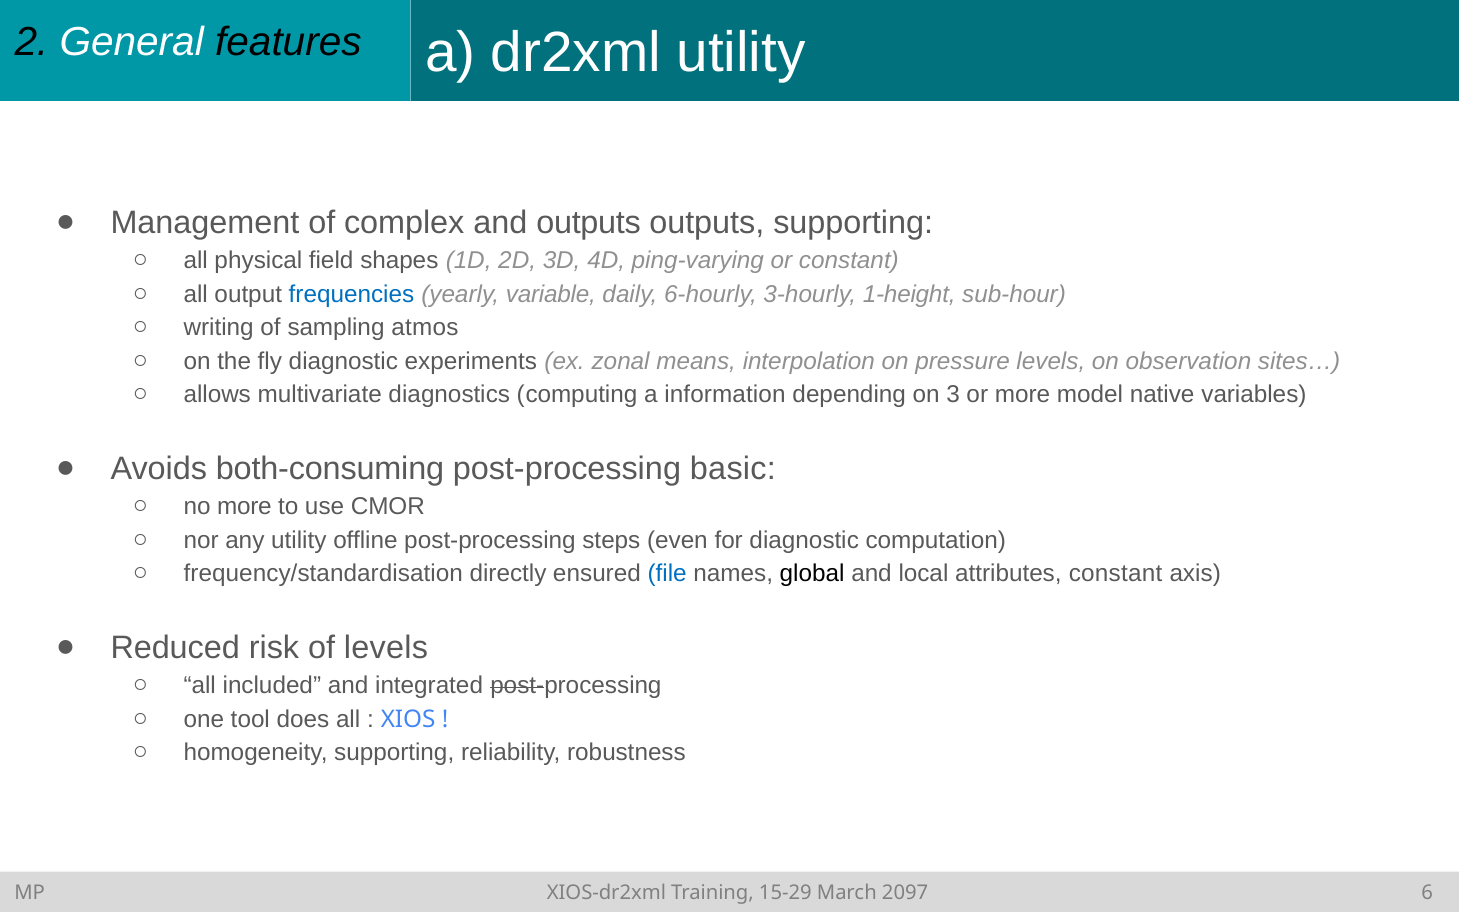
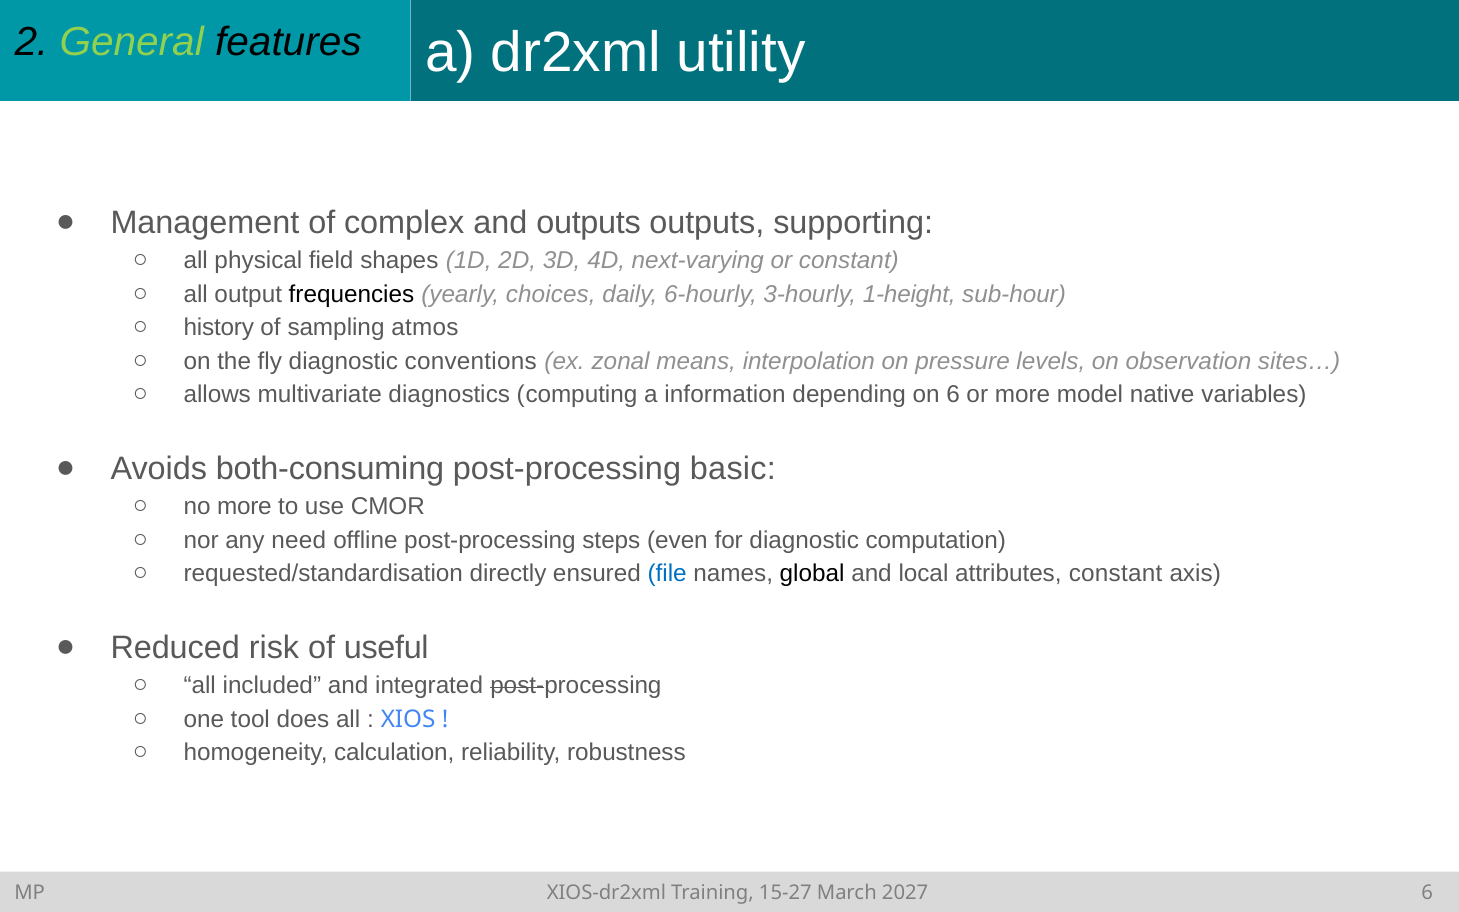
General colour: white -> light green
ping-varying: ping-varying -> next-varying
frequencies colour: blue -> black
variable: variable -> choices
writing: writing -> history
experiments: experiments -> conventions
on 3: 3 -> 6
any utility: utility -> need
frequency/standardisation: frequency/standardisation -> requested/standardisation
of levels: levels -> useful
homogeneity supporting: supporting -> calculation
15-29: 15-29 -> 15-27
2097: 2097 -> 2027
